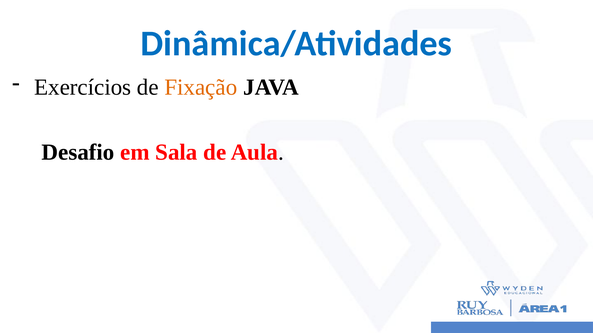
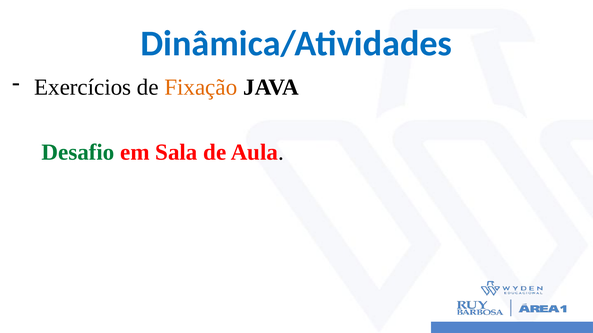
Desafio colour: black -> green
